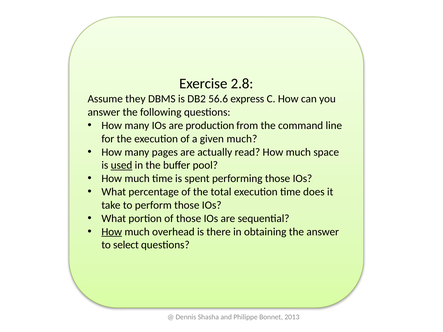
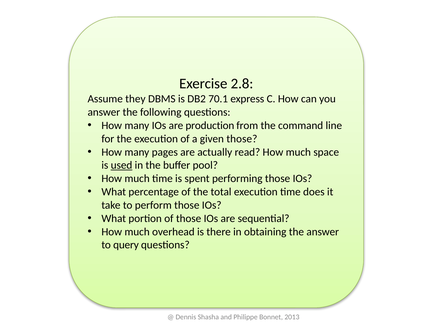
56.6: 56.6 -> 70.1
given much: much -> those
How at (112, 232) underline: present -> none
select: select -> query
